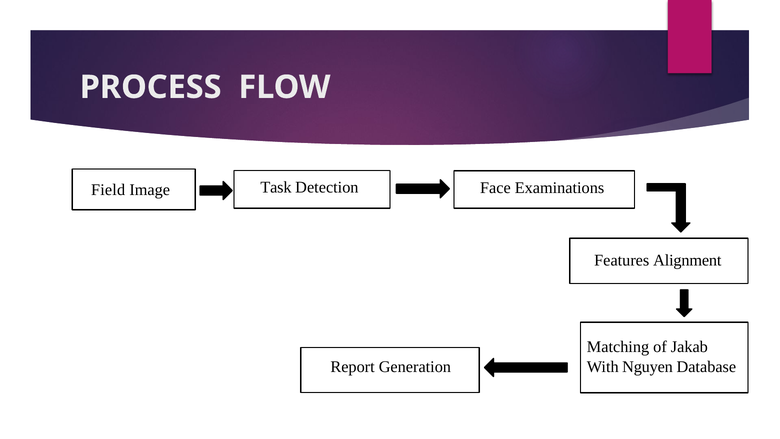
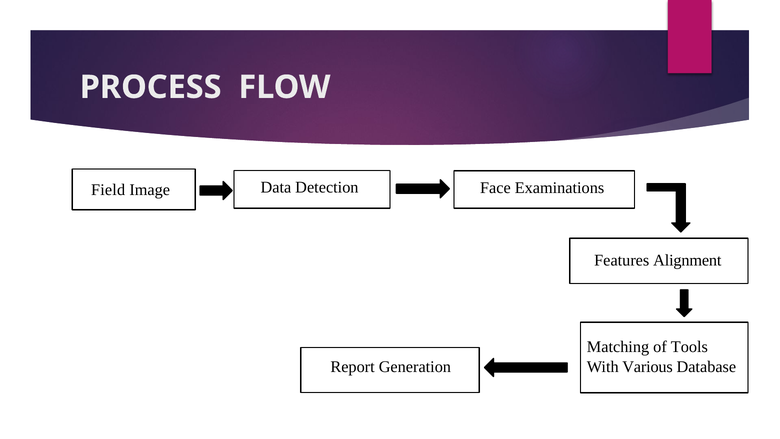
Task: Task -> Data
Jakab: Jakab -> Tools
Nguyen: Nguyen -> Various
